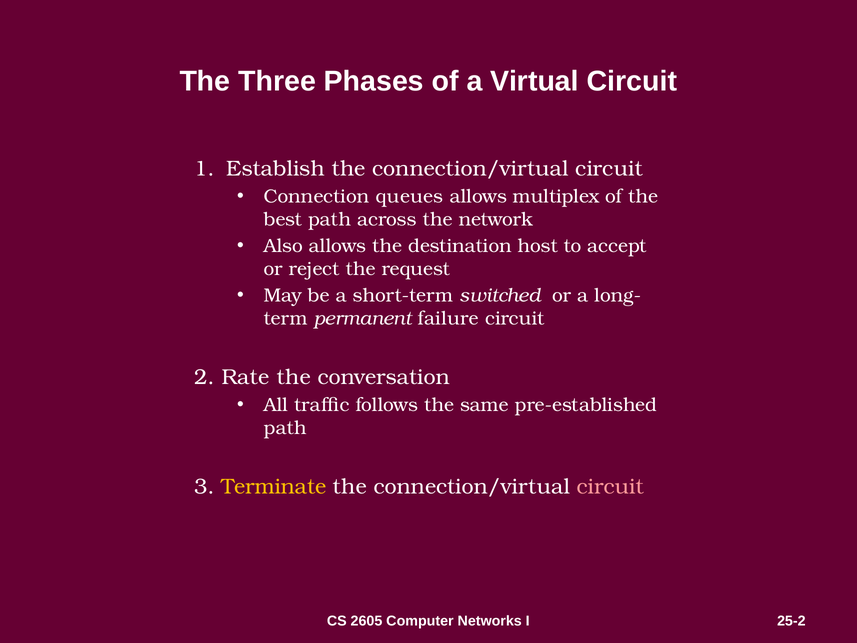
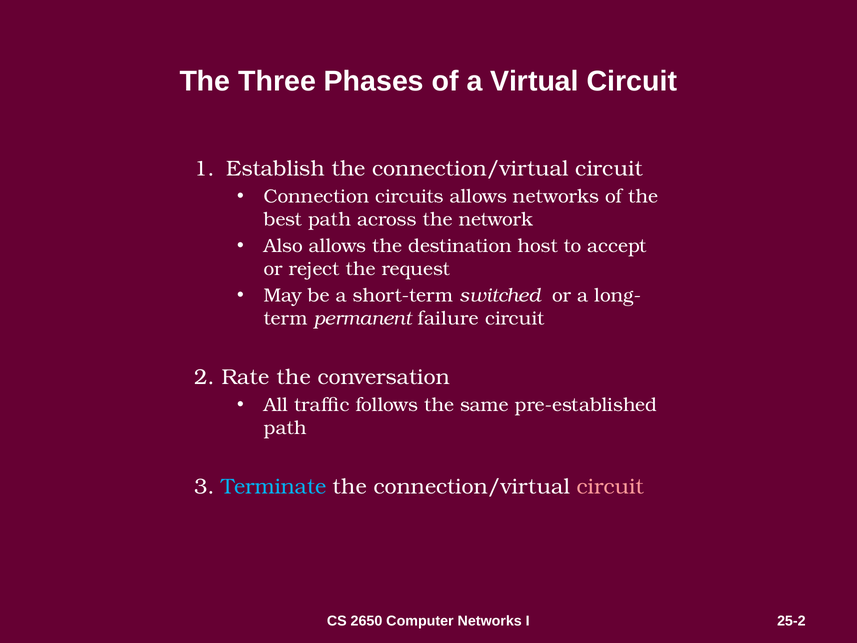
queues: queues -> circuits
allows multiplex: multiplex -> networks
Terminate colour: yellow -> light blue
2605: 2605 -> 2650
